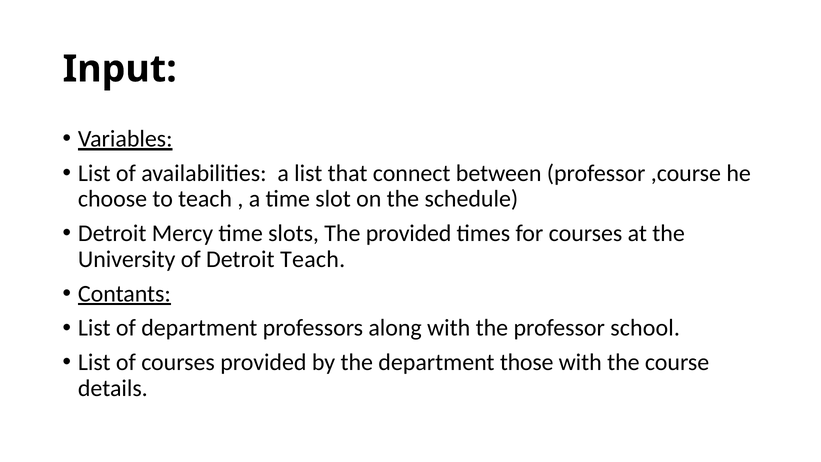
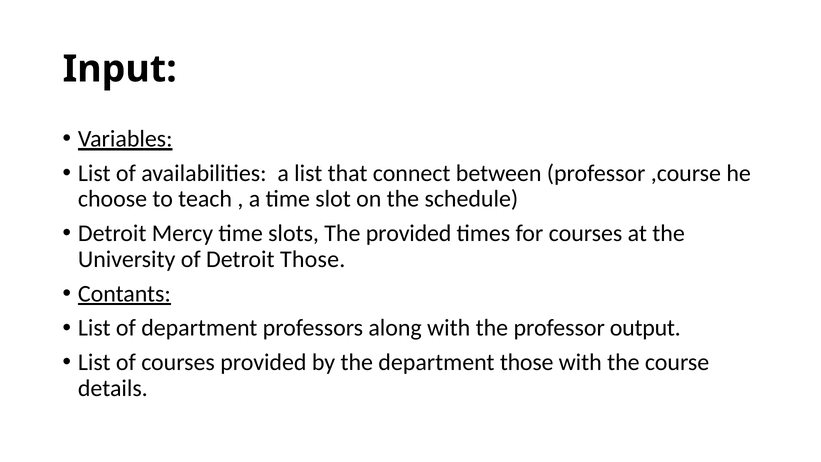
Detroit Teach: Teach -> Those
school: school -> output
